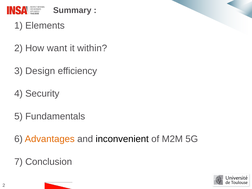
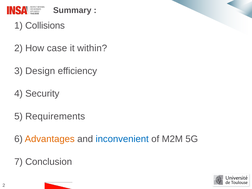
Elements: Elements -> Collisions
want: want -> case
Fundamentals: Fundamentals -> Requirements
inconvenient colour: black -> blue
